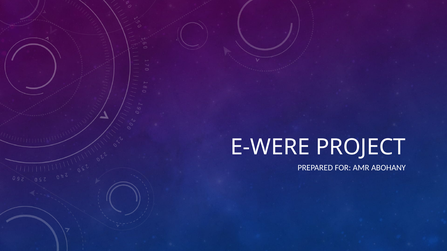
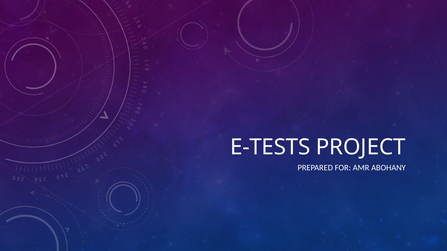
E-WERE: E-WERE -> E-TESTS
